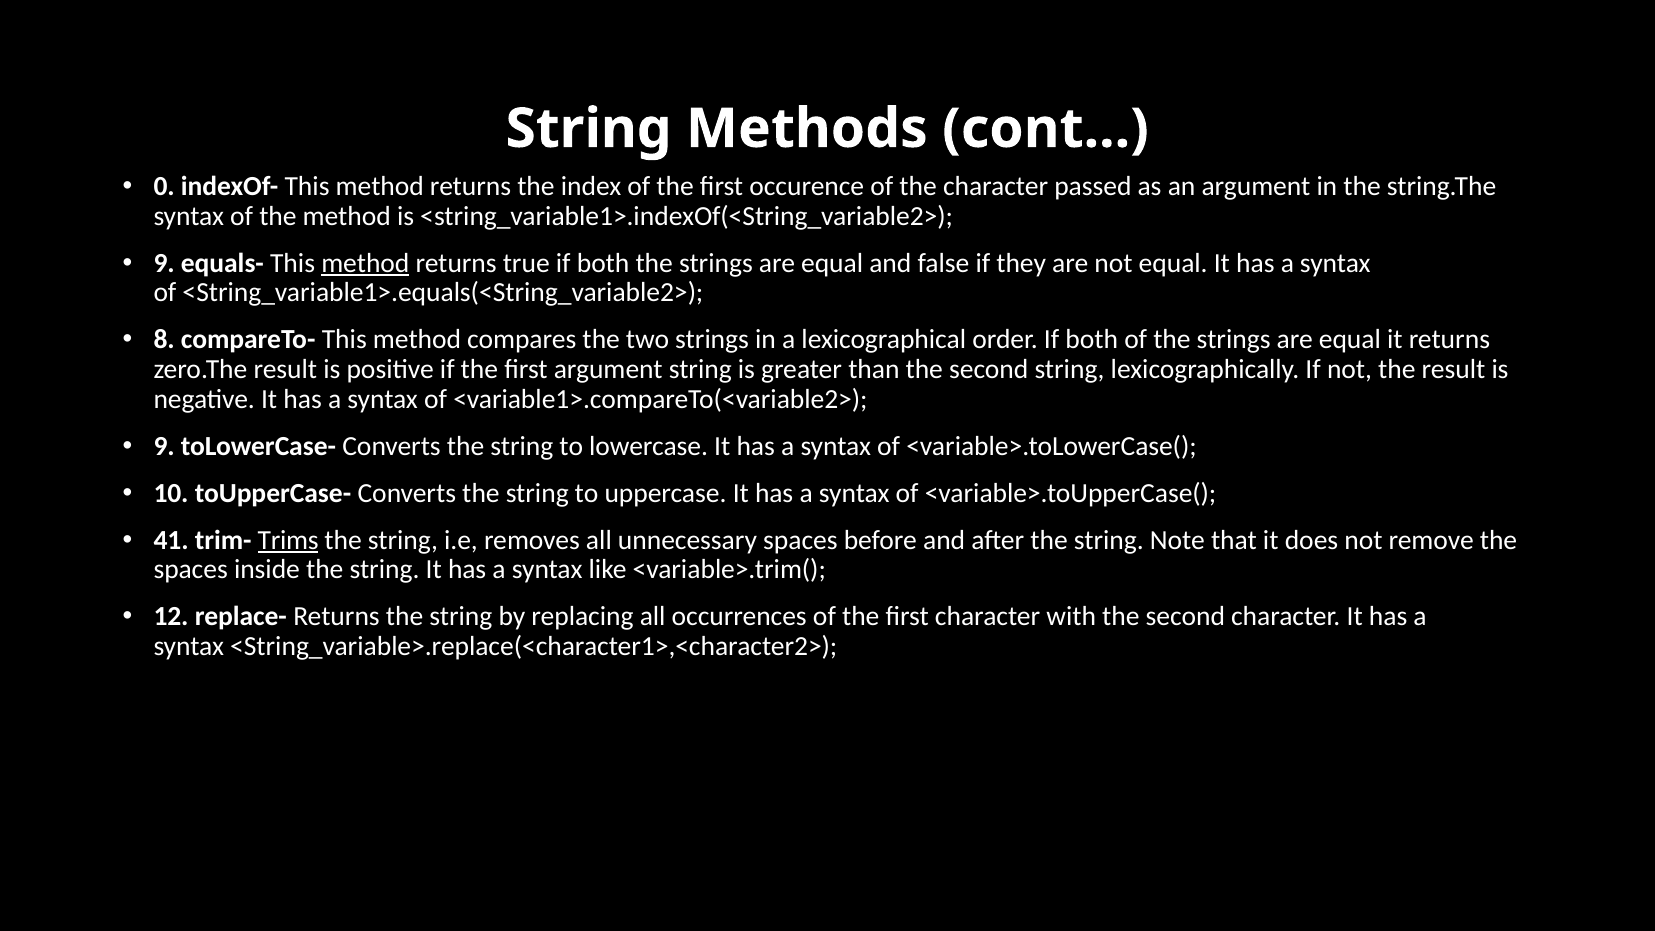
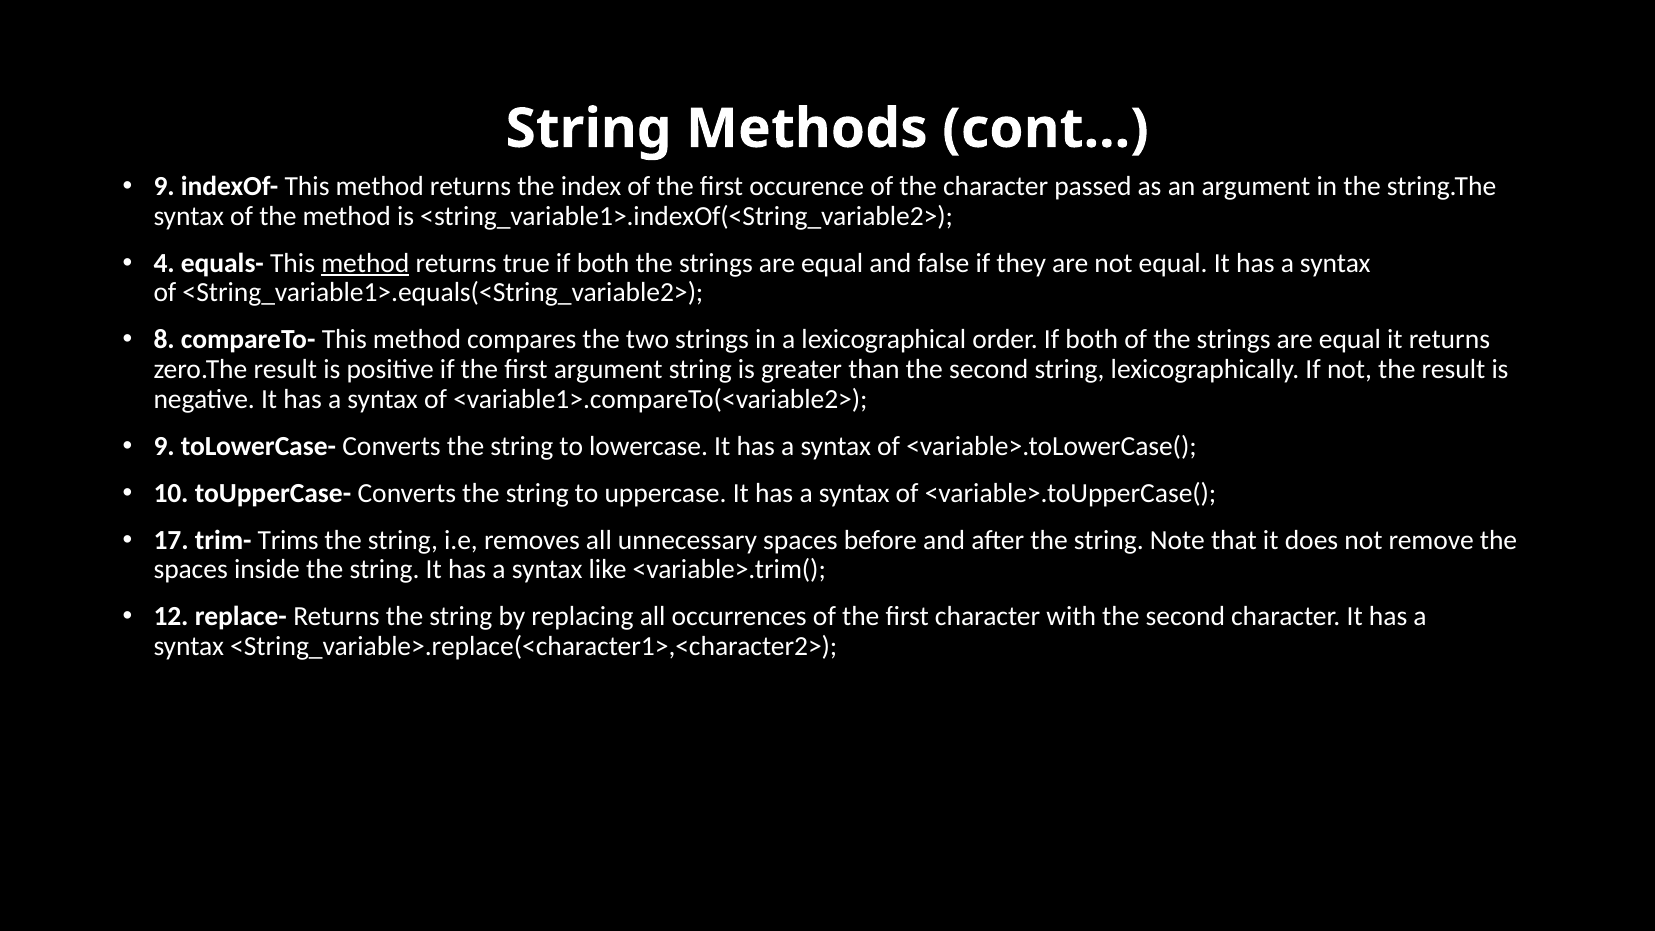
0 at (164, 186): 0 -> 9
9 at (164, 263): 9 -> 4
41: 41 -> 17
Trims underline: present -> none
